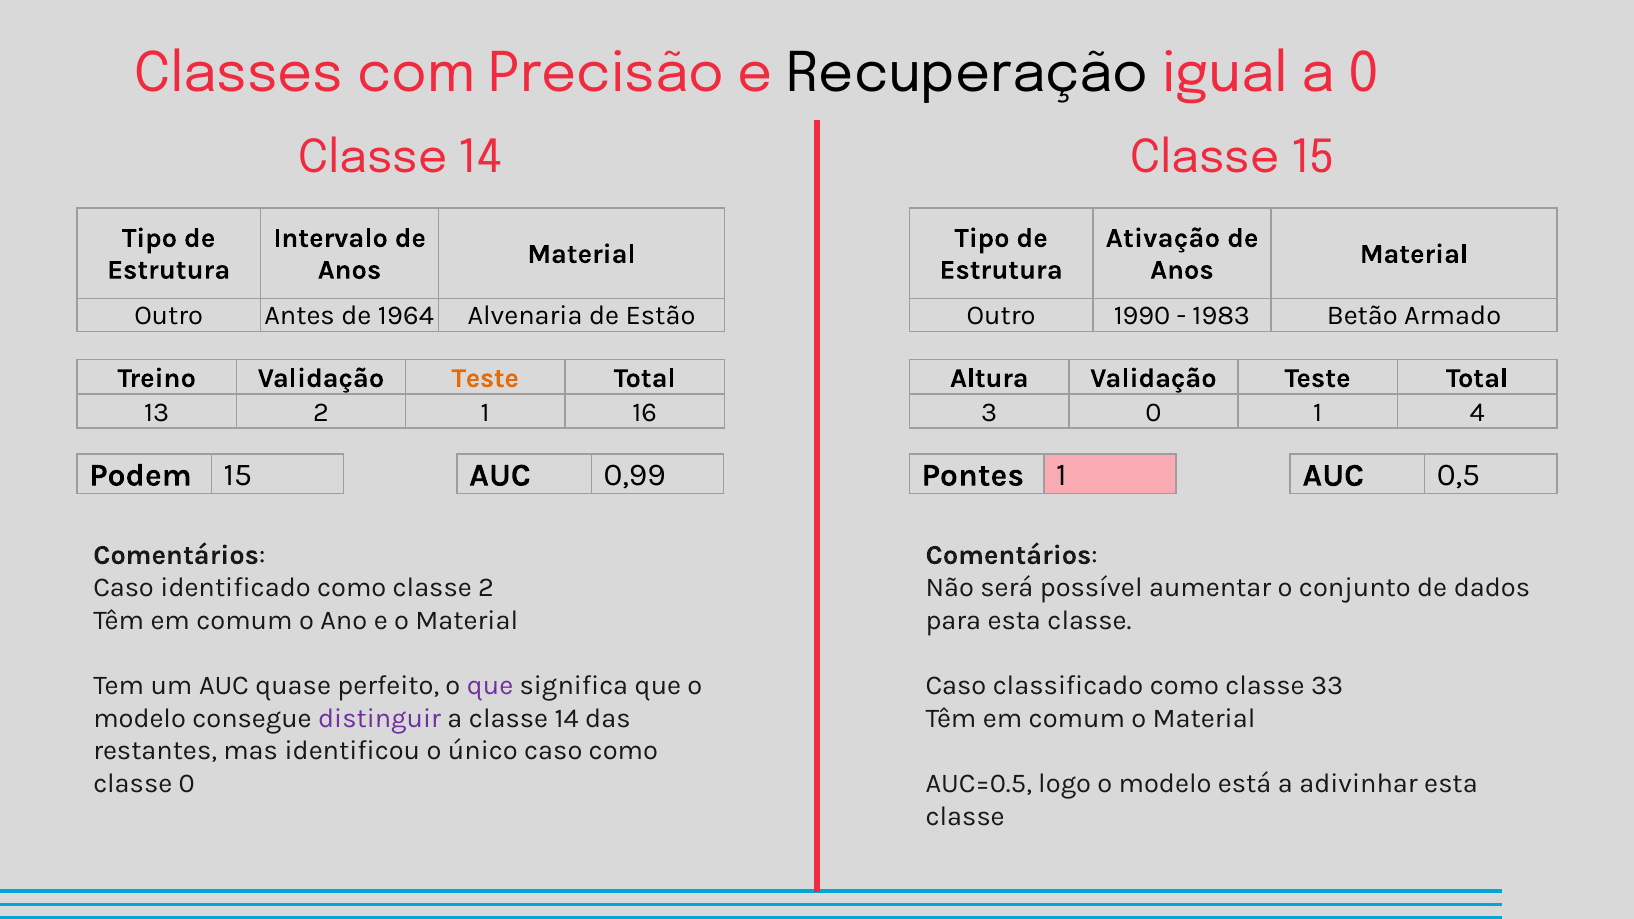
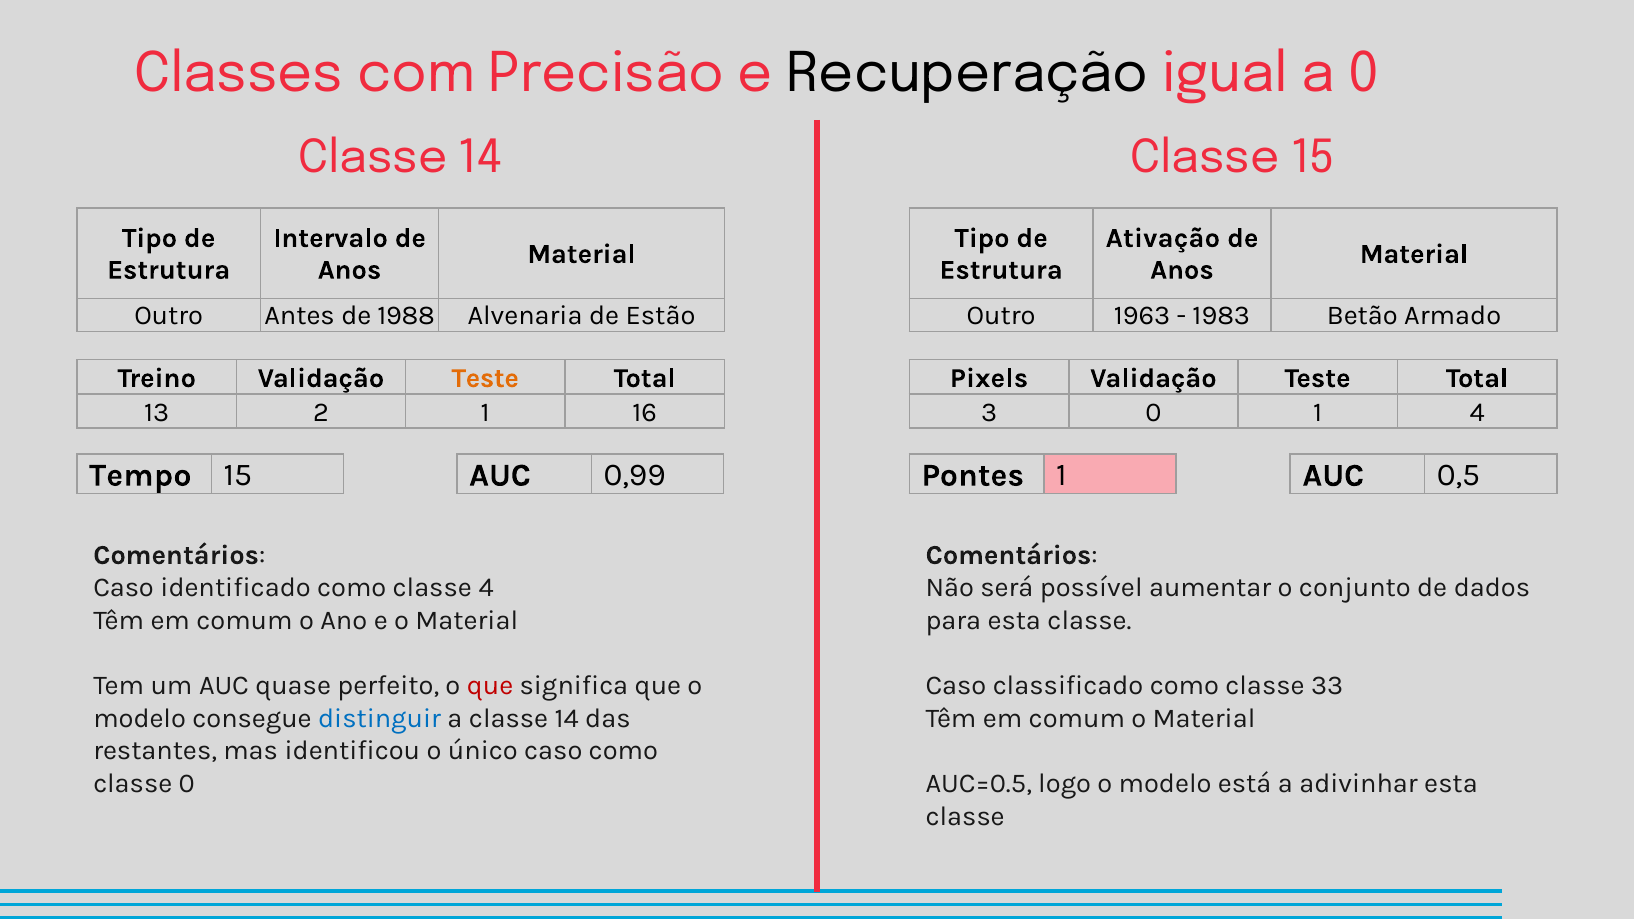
1964: 1964 -> 1988
1990: 1990 -> 1963
Altura: Altura -> Pixels
Podem: Podem -> Tempo
classe 2: 2 -> 4
que at (490, 686) colour: purple -> red
distinguir colour: purple -> blue
